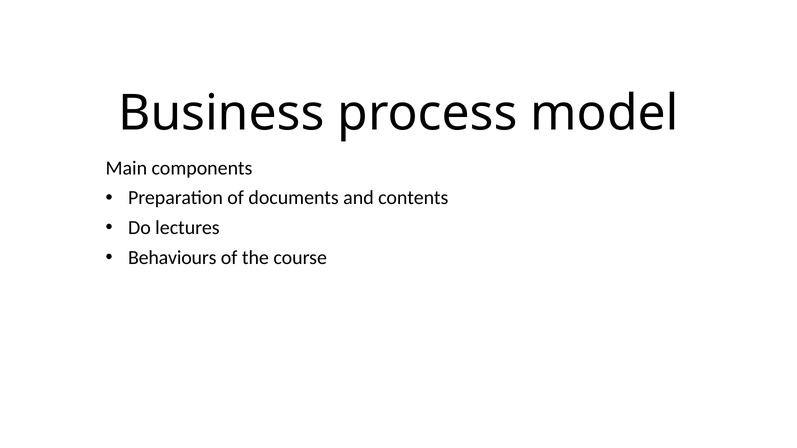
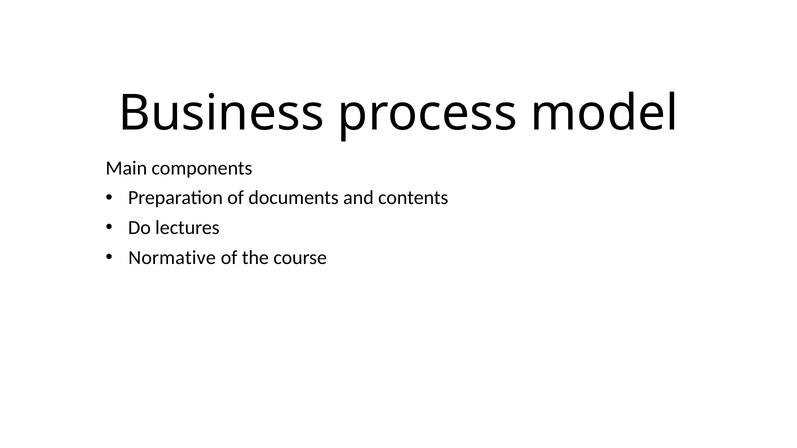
Behaviours: Behaviours -> Normative
